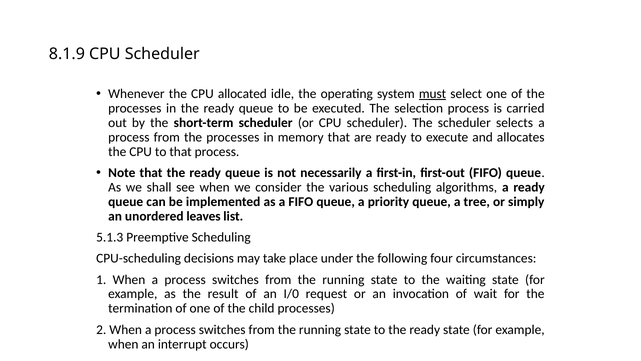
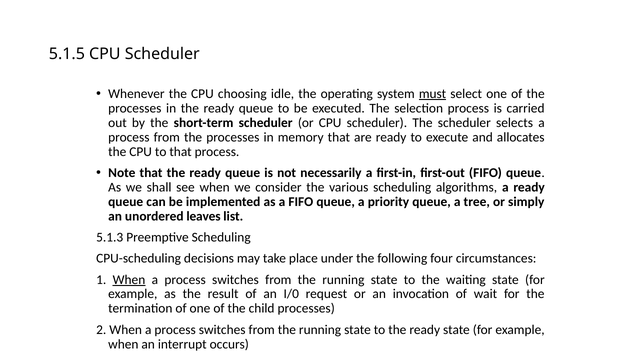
8.1.9: 8.1.9 -> 5.1.5
allocated: allocated -> choosing
When at (129, 279) underline: none -> present
